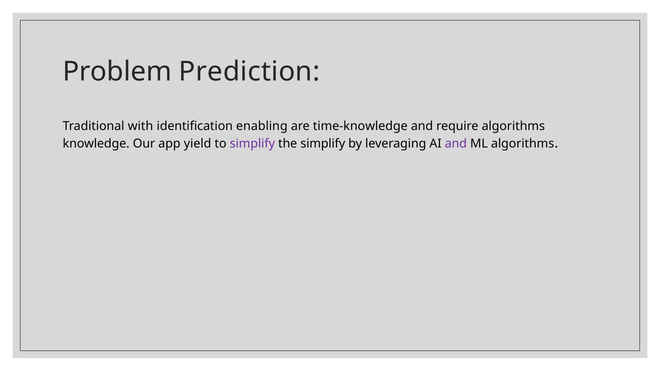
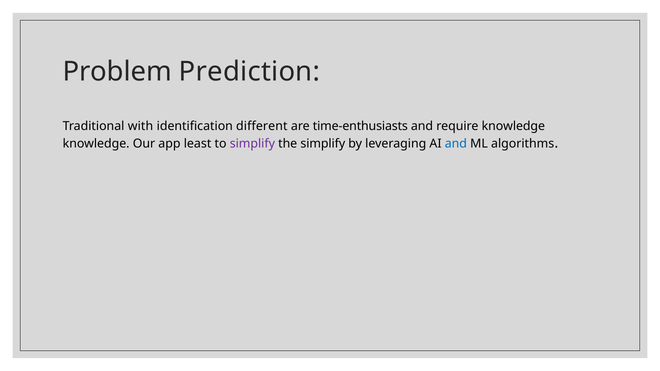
enabling: enabling -> different
time-knowledge: time-knowledge -> time-enthusiasts
require algorithms: algorithms -> knowledge
yield: yield -> least
and at (456, 144) colour: purple -> blue
